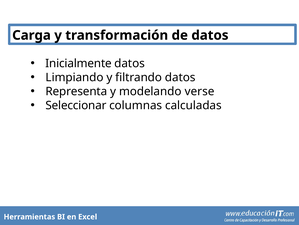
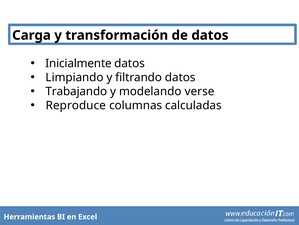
Representa: Representa -> Trabajando
Seleccionar: Seleccionar -> Reproduce
